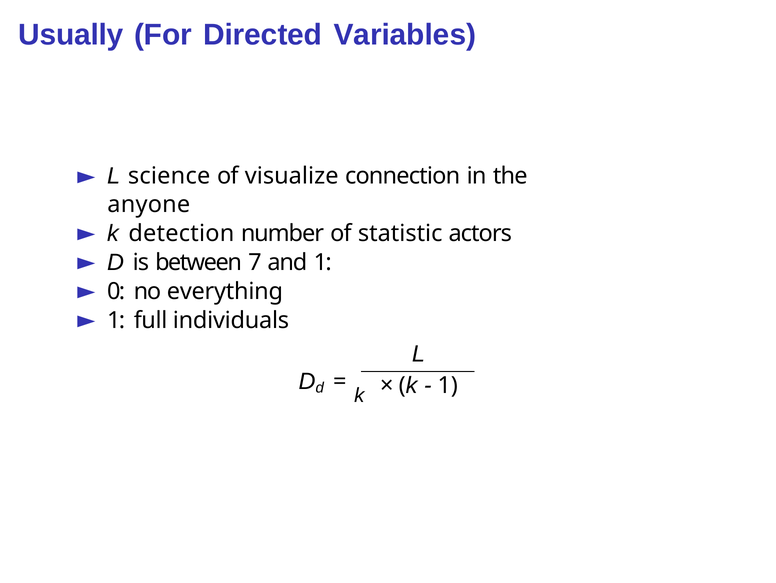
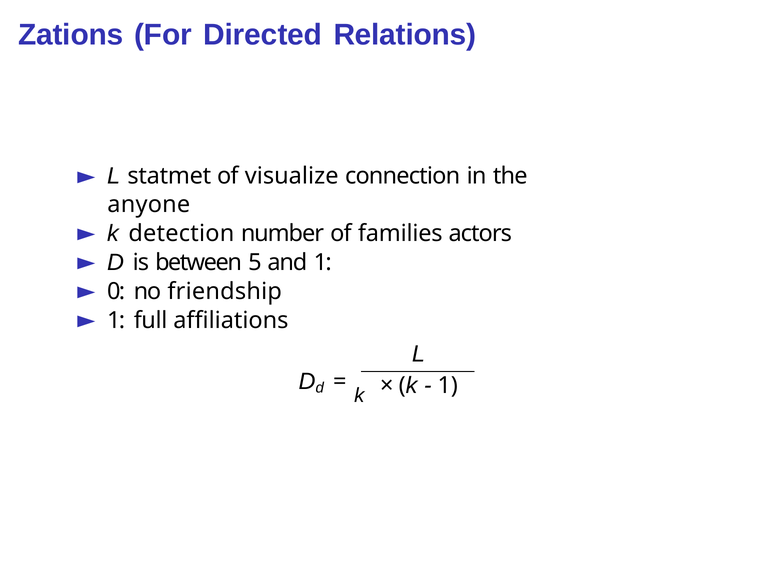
Usually: Usually -> Zations
Variables: Variables -> Relations
science: science -> statmet
statistic: statistic -> families
7: 7 -> 5
everything: everything -> friendship
individuals: individuals -> affiliations
